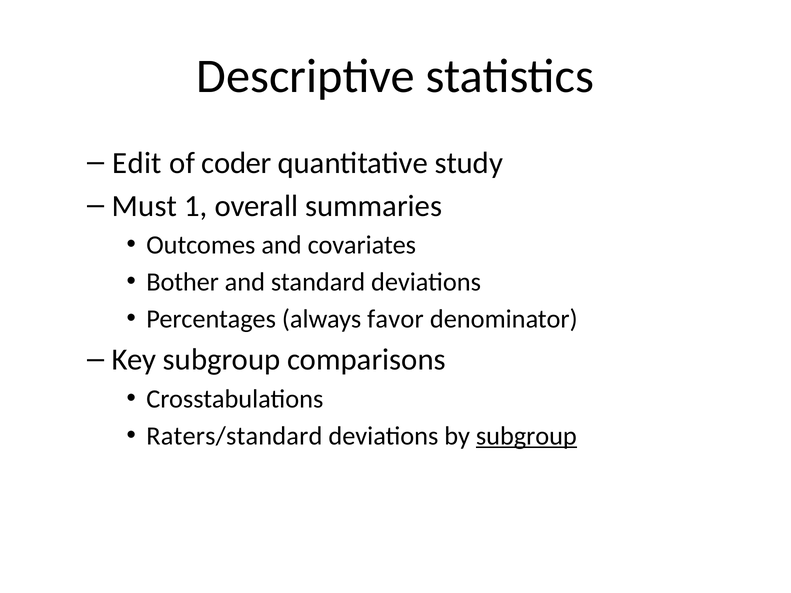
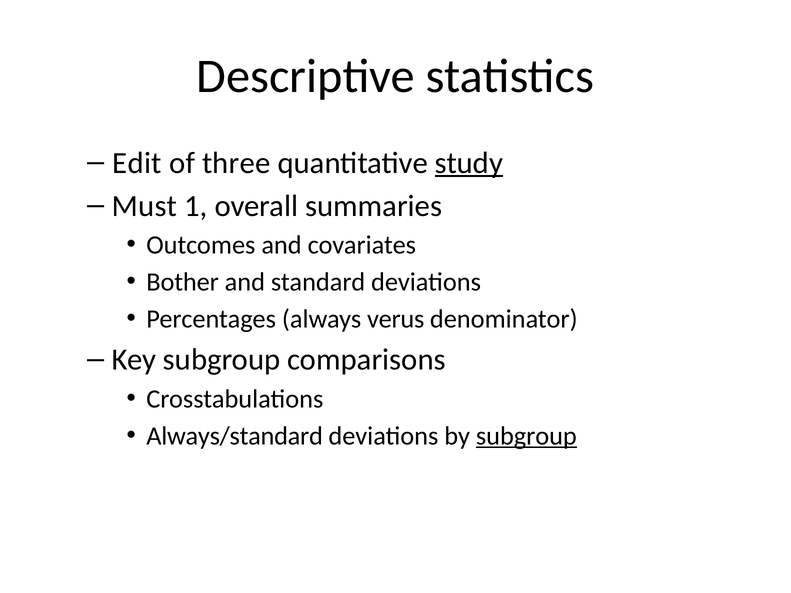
coder: coder -> three
study underline: none -> present
favor: favor -> verus
Raters/standard: Raters/standard -> Always/standard
